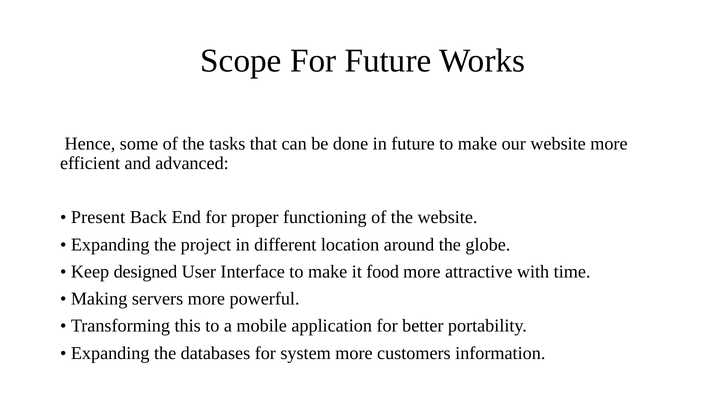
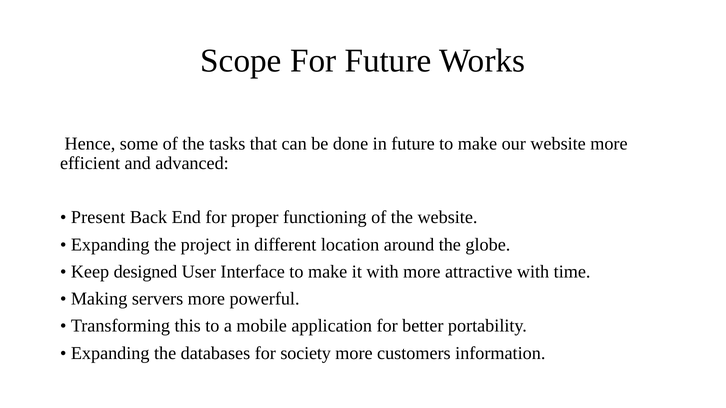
it food: food -> with
system: system -> society
